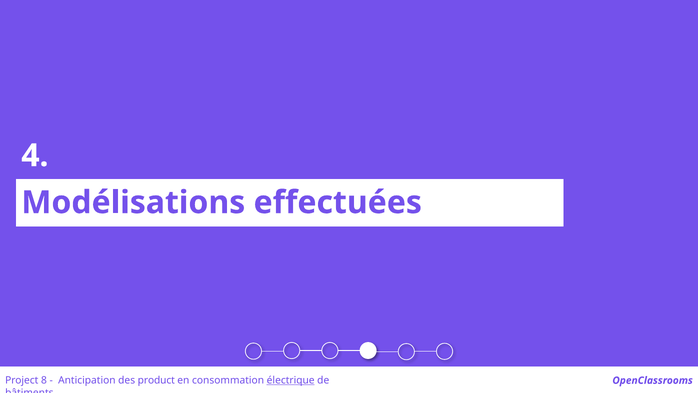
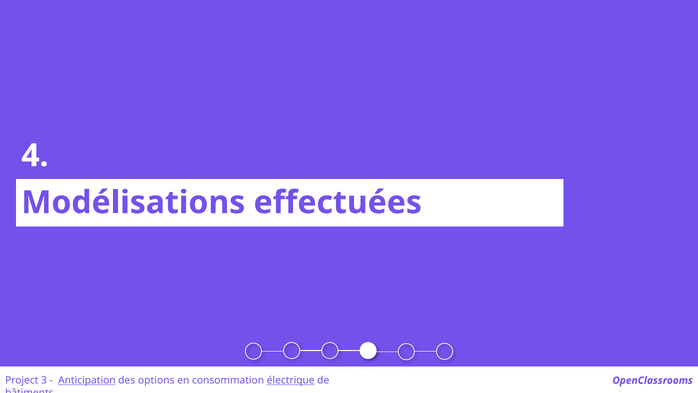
8: 8 -> 3
Anticipation underline: none -> present
product: product -> options
